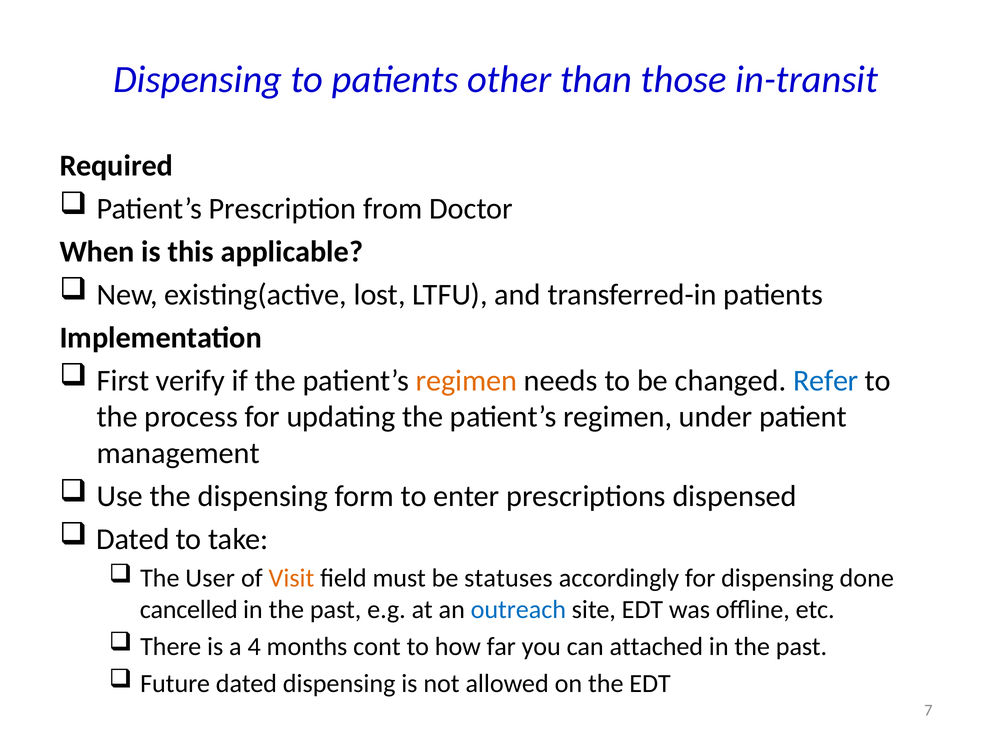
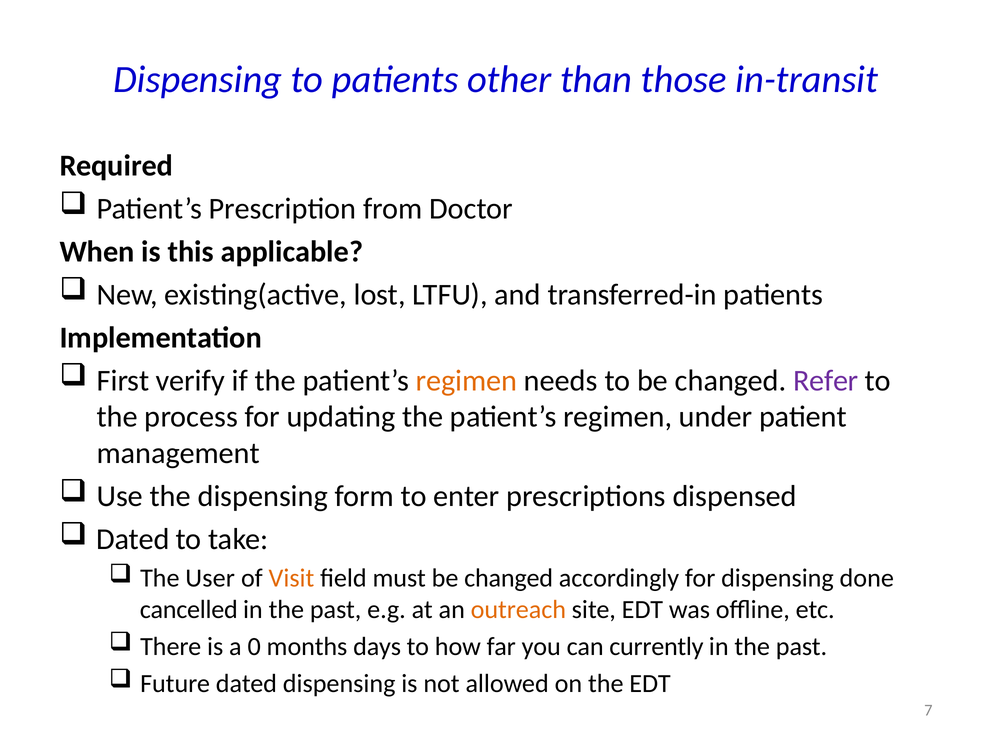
Refer colour: blue -> purple
must be statuses: statuses -> changed
outreach colour: blue -> orange
4: 4 -> 0
cont: cont -> days
attached: attached -> currently
